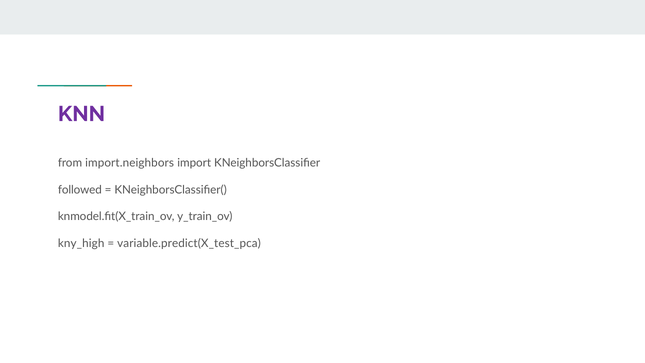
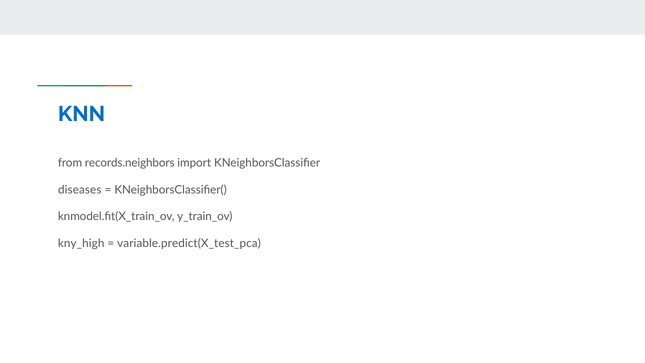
KNN colour: purple -> blue
import.neighbors: import.neighbors -> records.neighbors
followed: followed -> diseases
